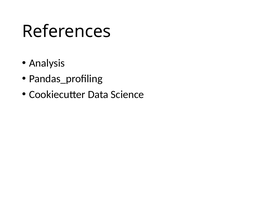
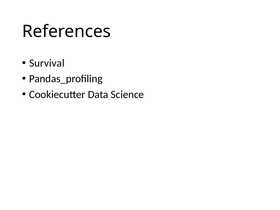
Analysis: Analysis -> Survival
